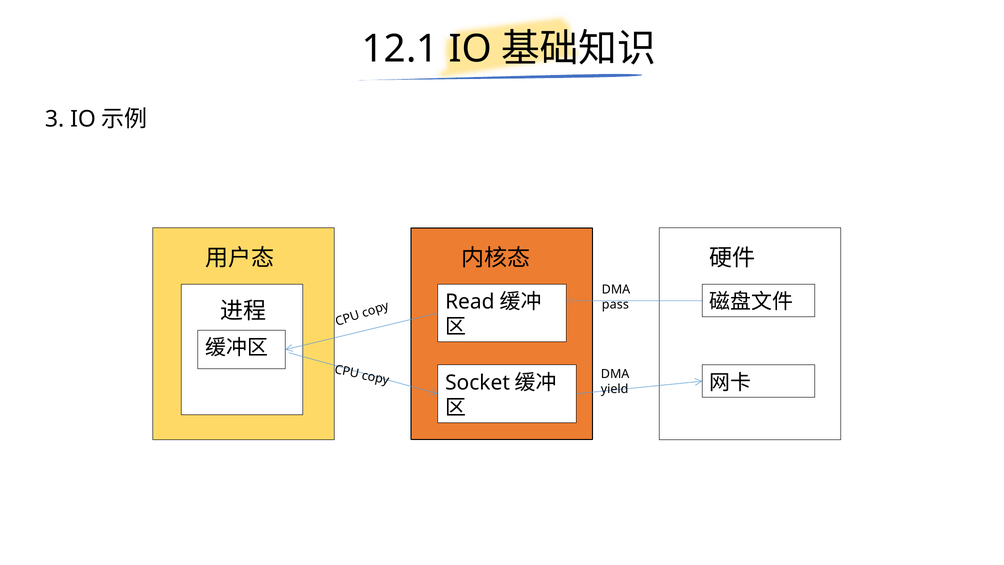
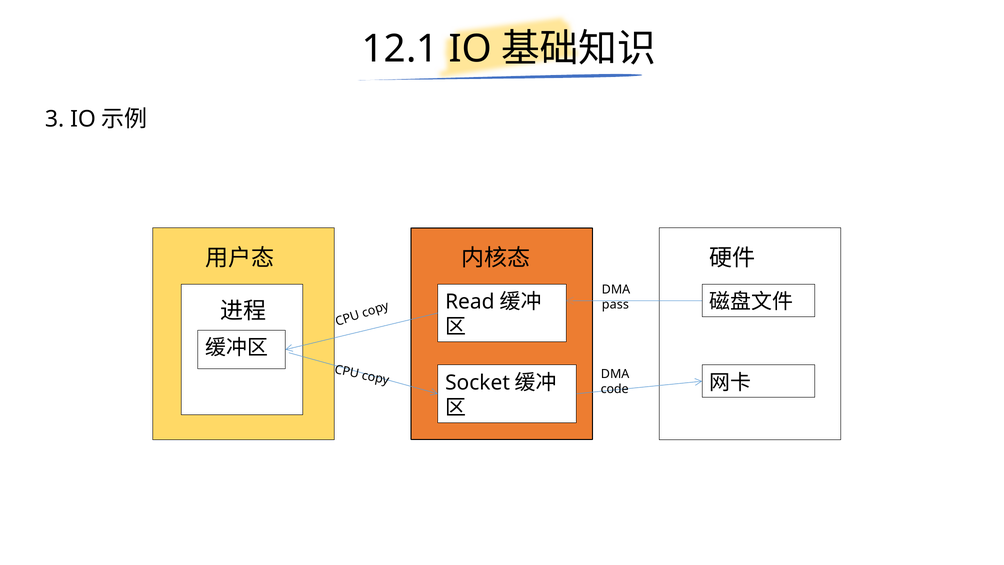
yield: yield -> code
